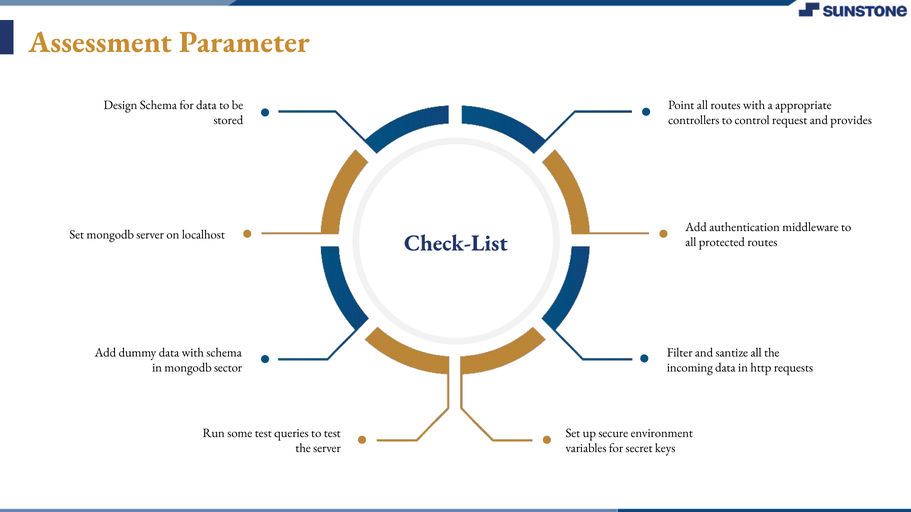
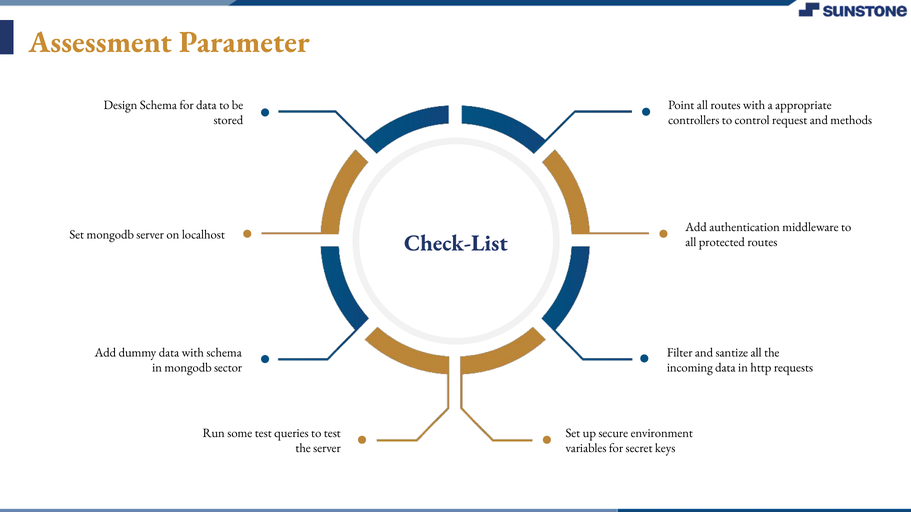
provides: provides -> methods
